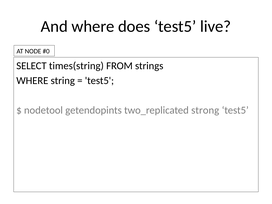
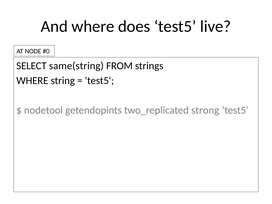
times(string: times(string -> same(string
